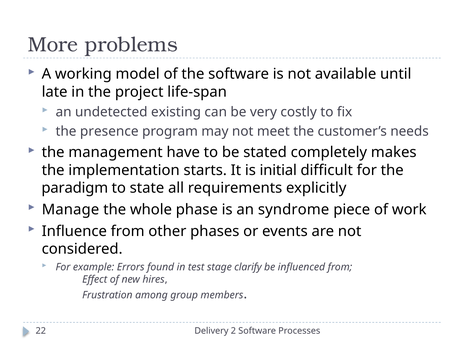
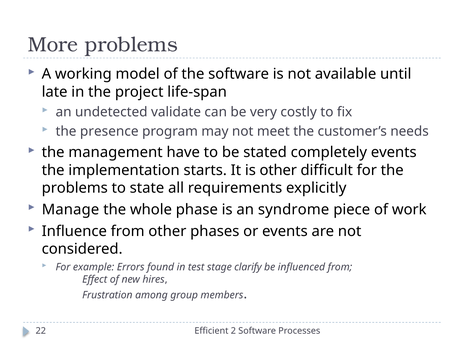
existing: existing -> validate
completely makes: makes -> events
is initial: initial -> other
paradigm at (75, 188): paradigm -> problems
Delivery: Delivery -> Efficient
